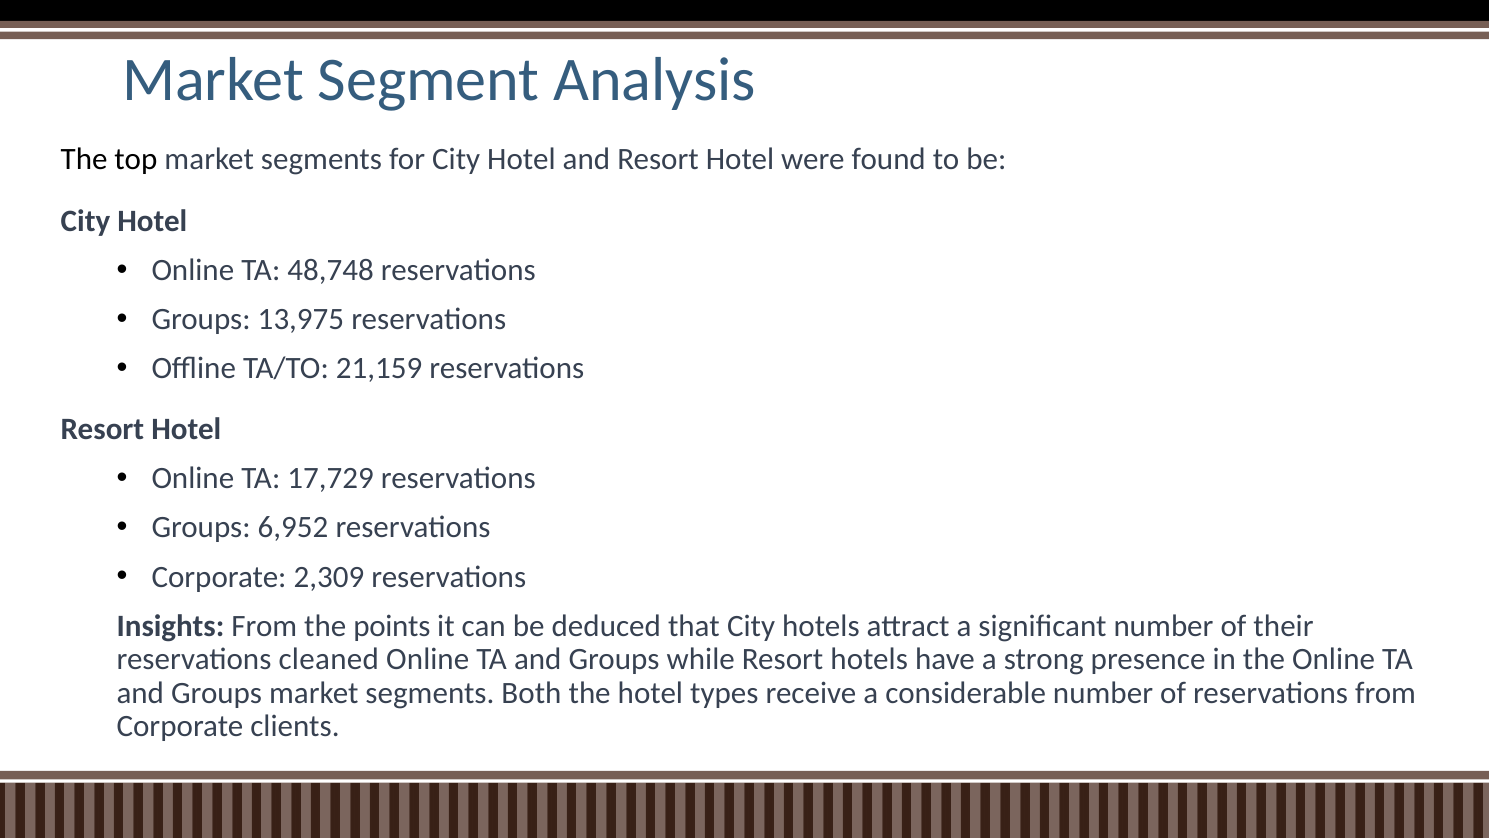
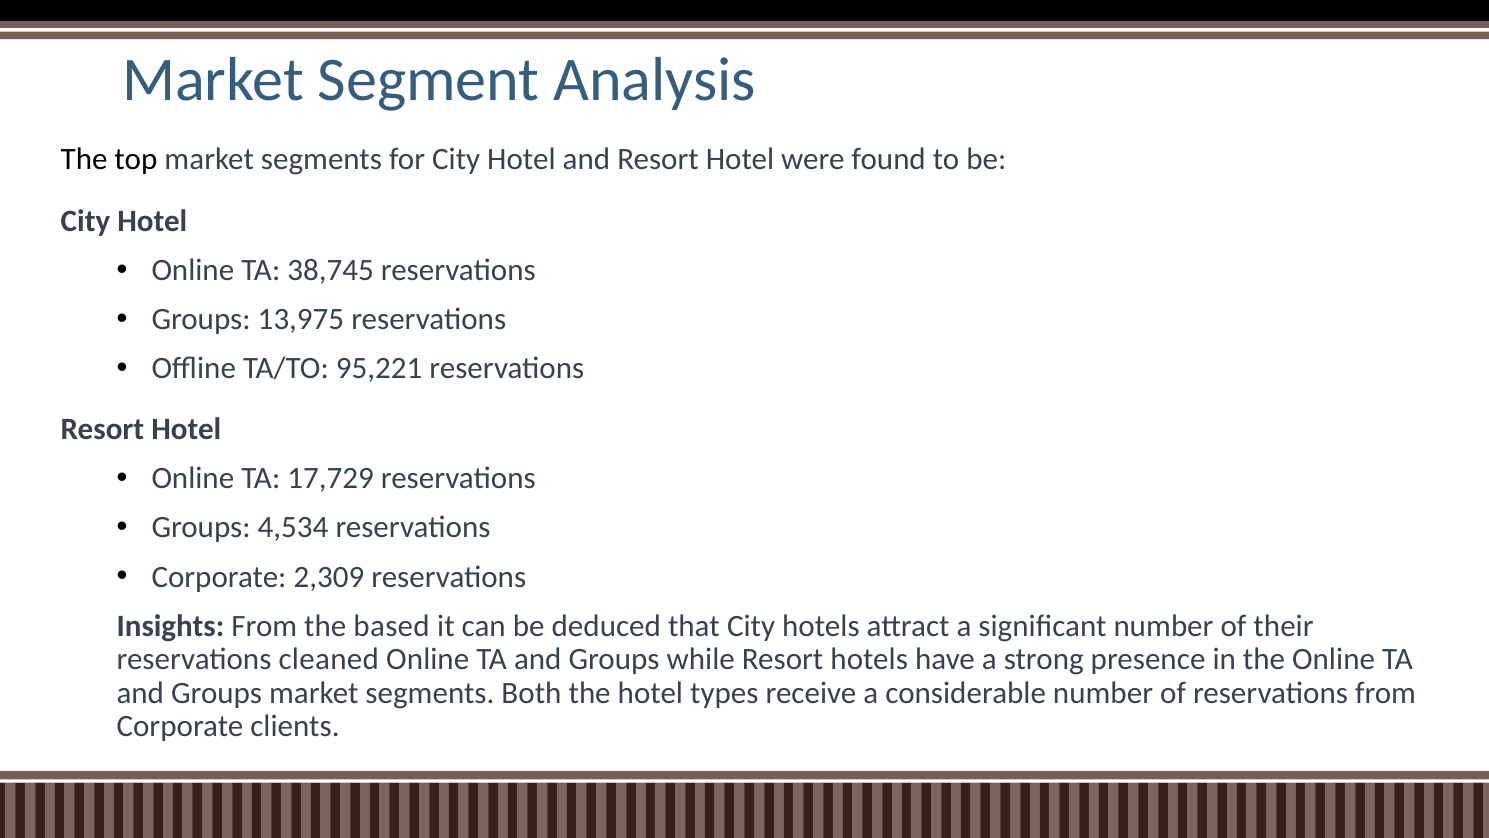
48,748: 48,748 -> 38,745
21,159: 21,159 -> 95,221
6,952: 6,952 -> 4,534
points: points -> based
